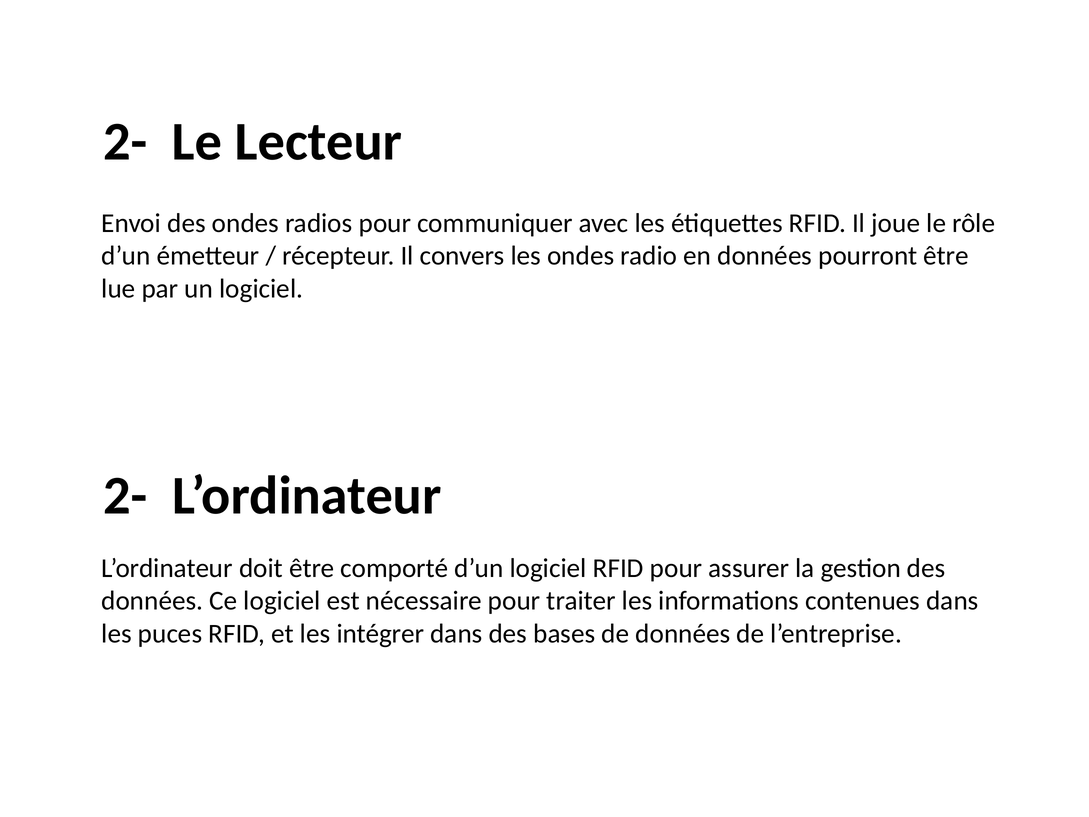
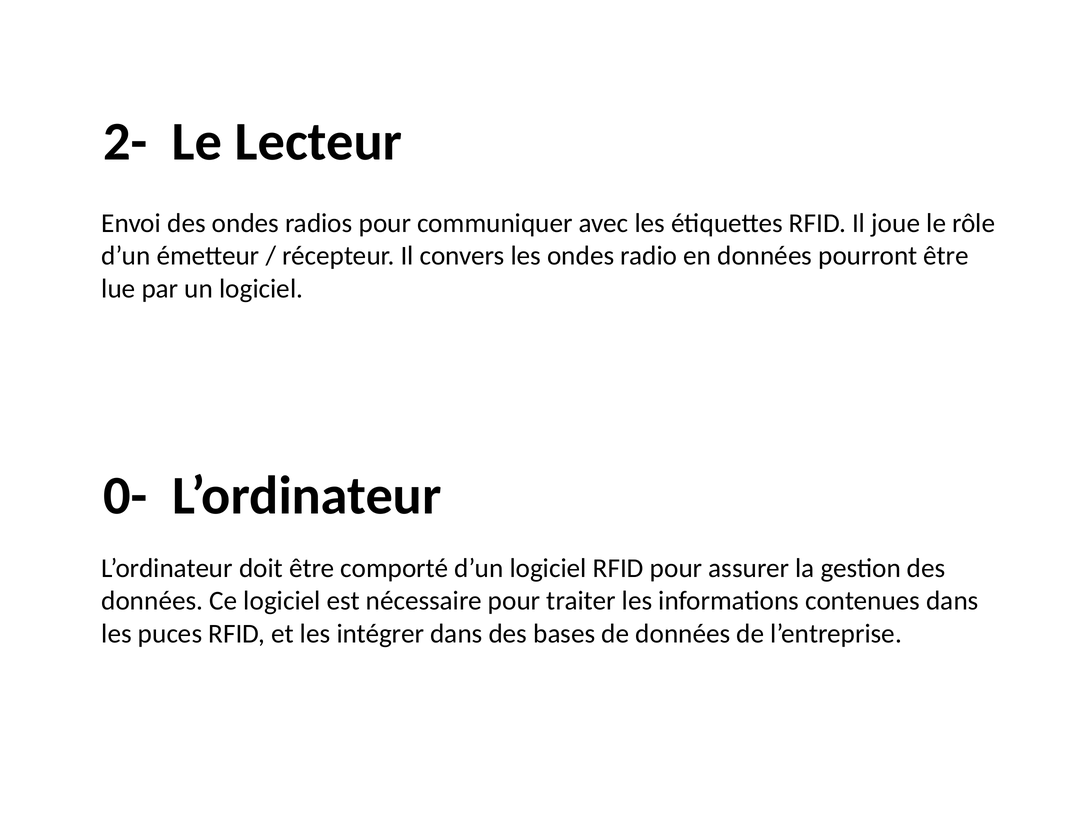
2- at (125, 496): 2- -> 0-
